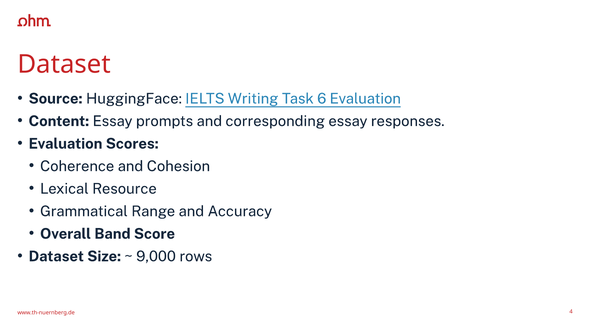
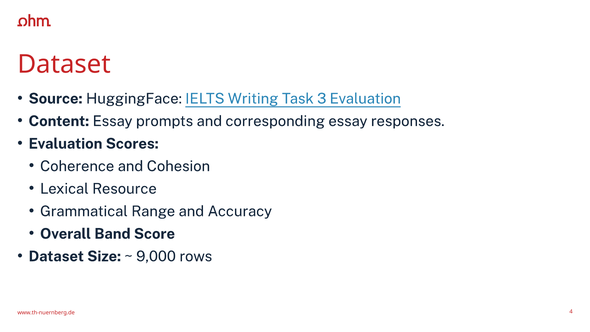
6: 6 -> 3
